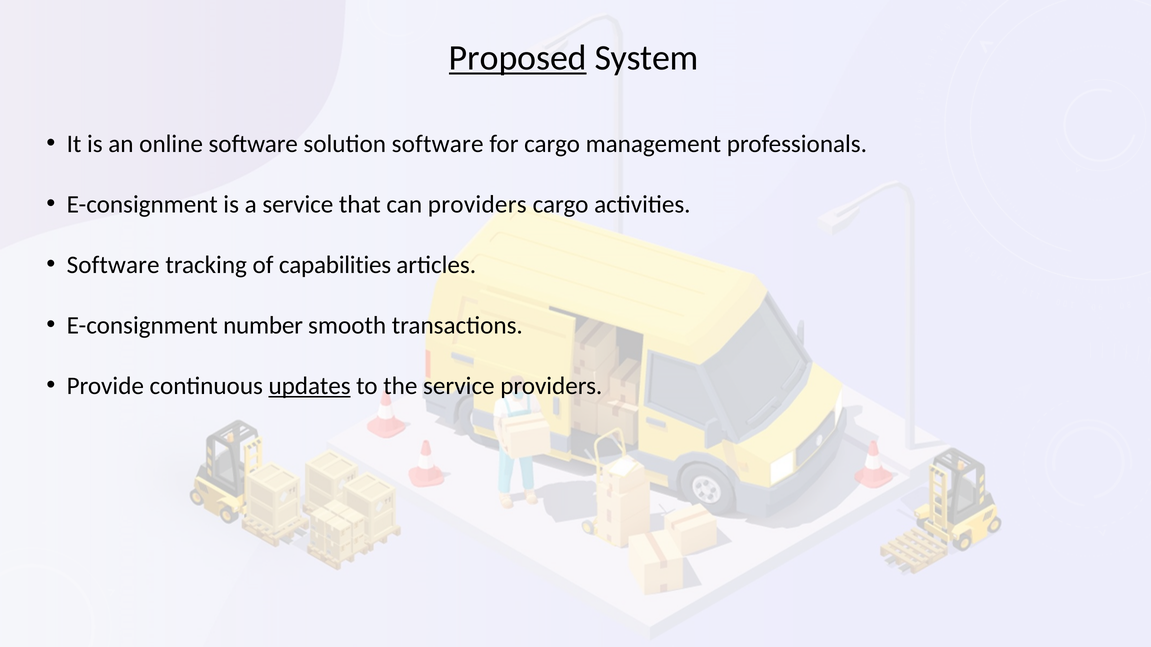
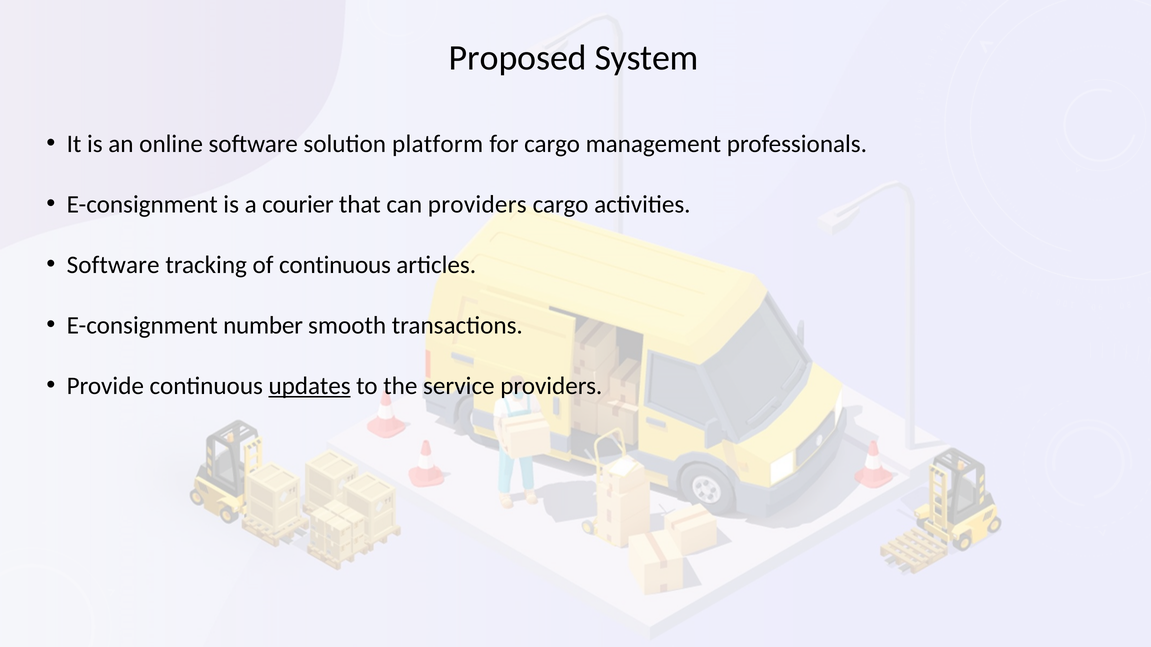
Proposed underline: present -> none
solution software: software -> platform
a service: service -> courier
of capabilities: capabilities -> continuous
